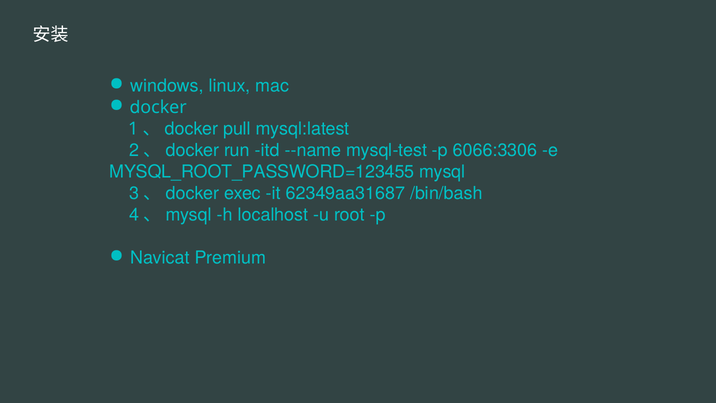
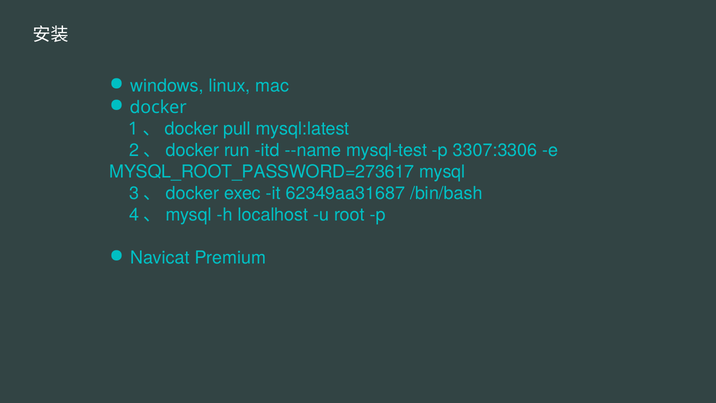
6066:3306: 6066:3306 -> 3307:3306
MYSQL_ROOT_PASSWORD=123455: MYSQL_ROOT_PASSWORD=123455 -> MYSQL_ROOT_PASSWORD=273617
